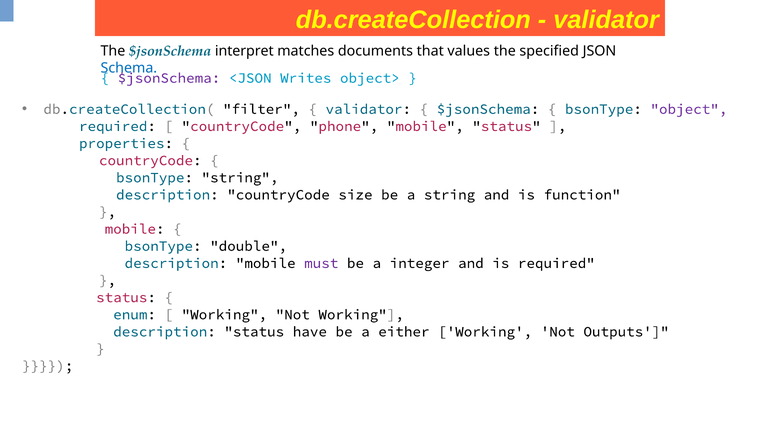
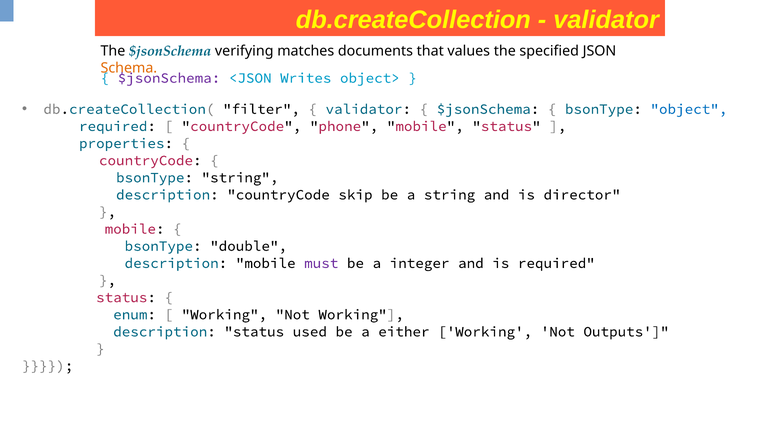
interpret: interpret -> verifying
Schema colour: blue -> orange
object colour: purple -> blue
size: size -> skip
function: function -> director
have: have -> used
